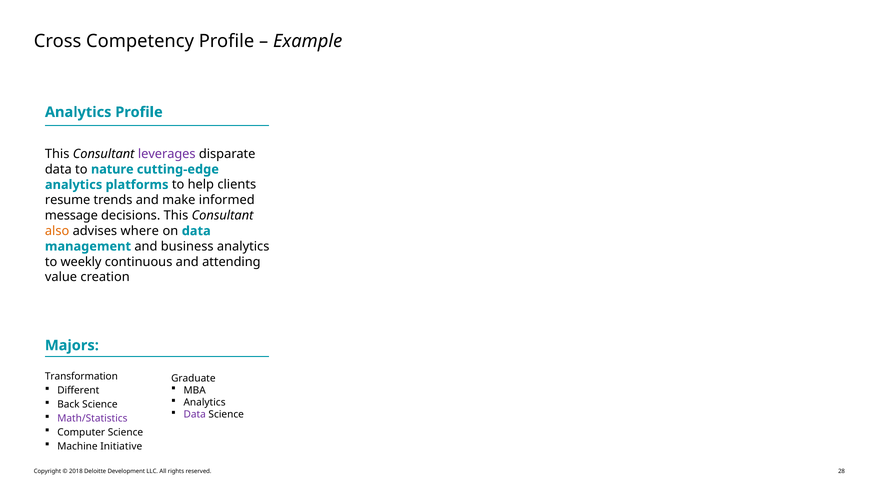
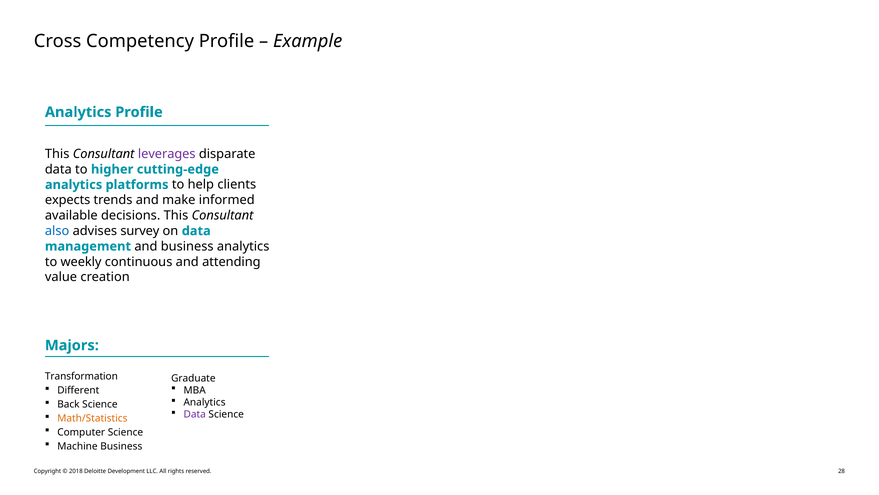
nature: nature -> higher
resume: resume -> expects
message: message -> available
also colour: orange -> blue
where: where -> survey
Math/Statistics colour: purple -> orange
Machine Initiative: Initiative -> Business
